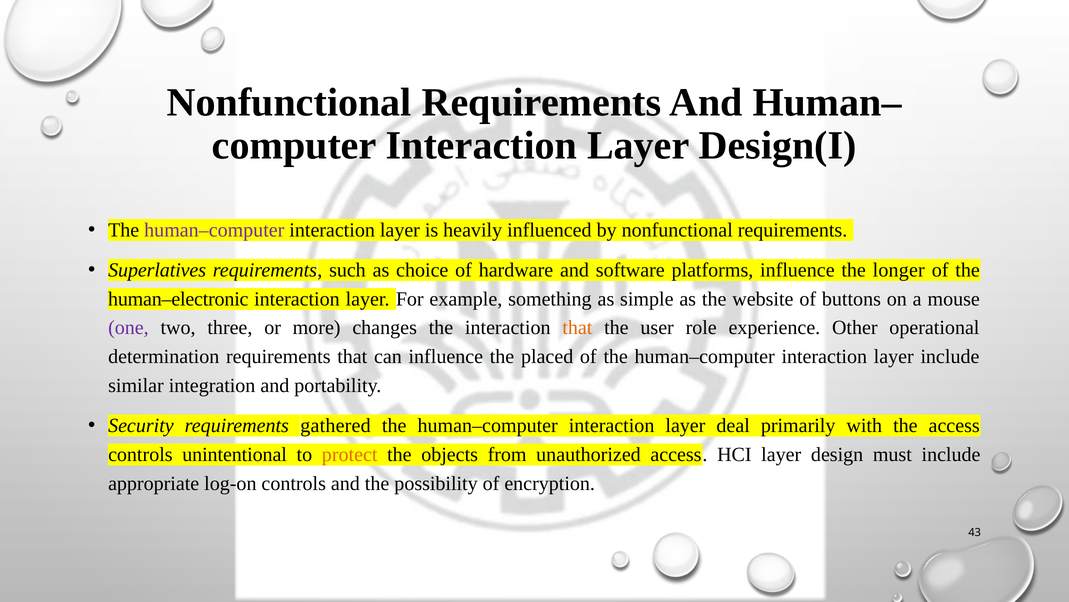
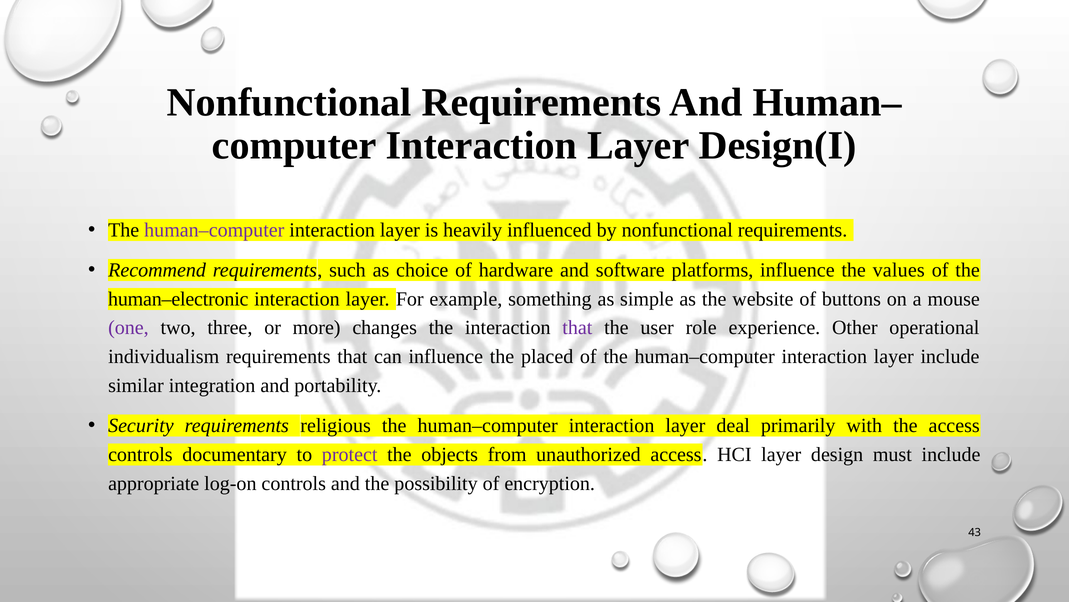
Superlatives: Superlatives -> Recommend
longer: longer -> values
that at (577, 327) colour: orange -> purple
determination: determination -> individualism
gathered: gathered -> religious
unintentional: unintentional -> documentary
protect colour: orange -> purple
